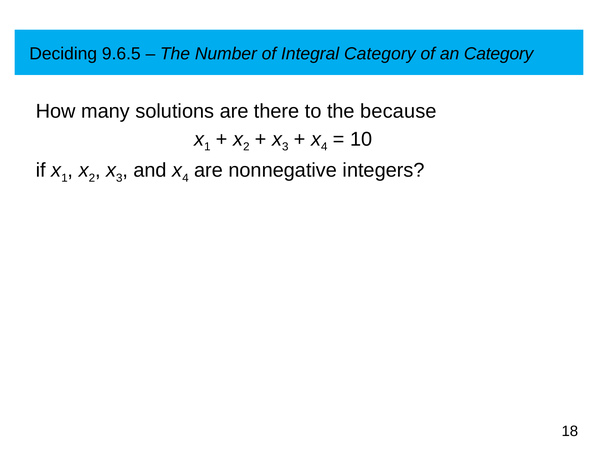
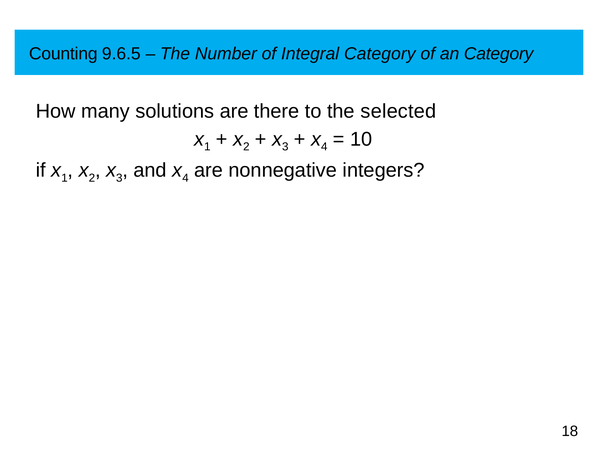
Deciding: Deciding -> Counting
because: because -> selected
